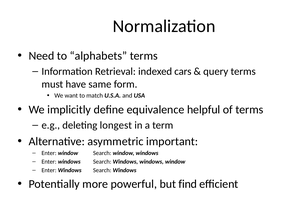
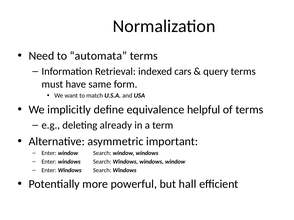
alphabets: alphabets -> automata
longest: longest -> already
find: find -> hall
